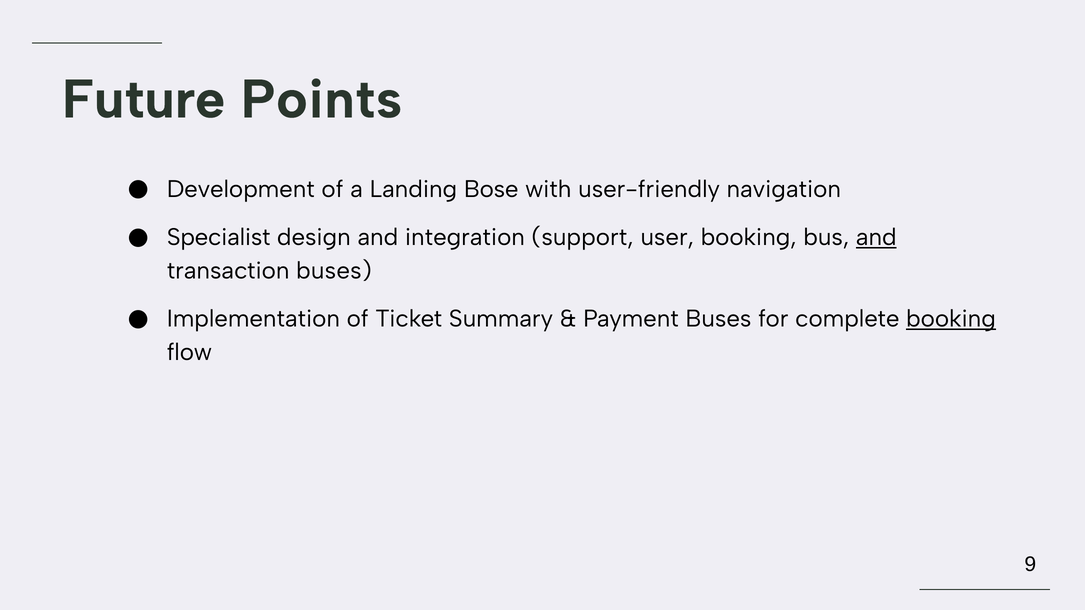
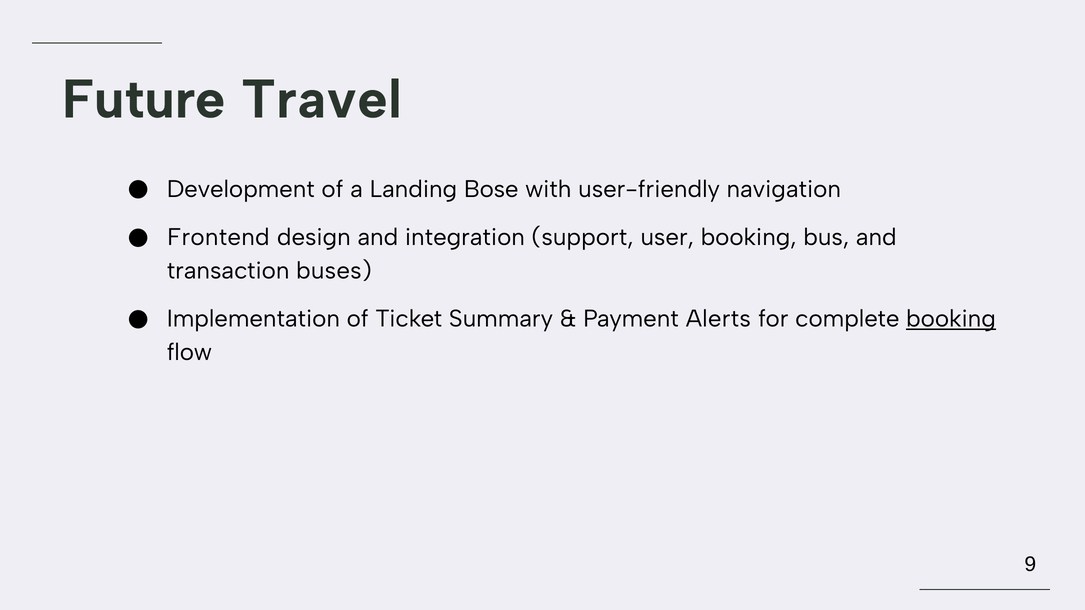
Points: Points -> Travel
Specialist: Specialist -> Frontend
and at (876, 238) underline: present -> none
Payment Buses: Buses -> Alerts
